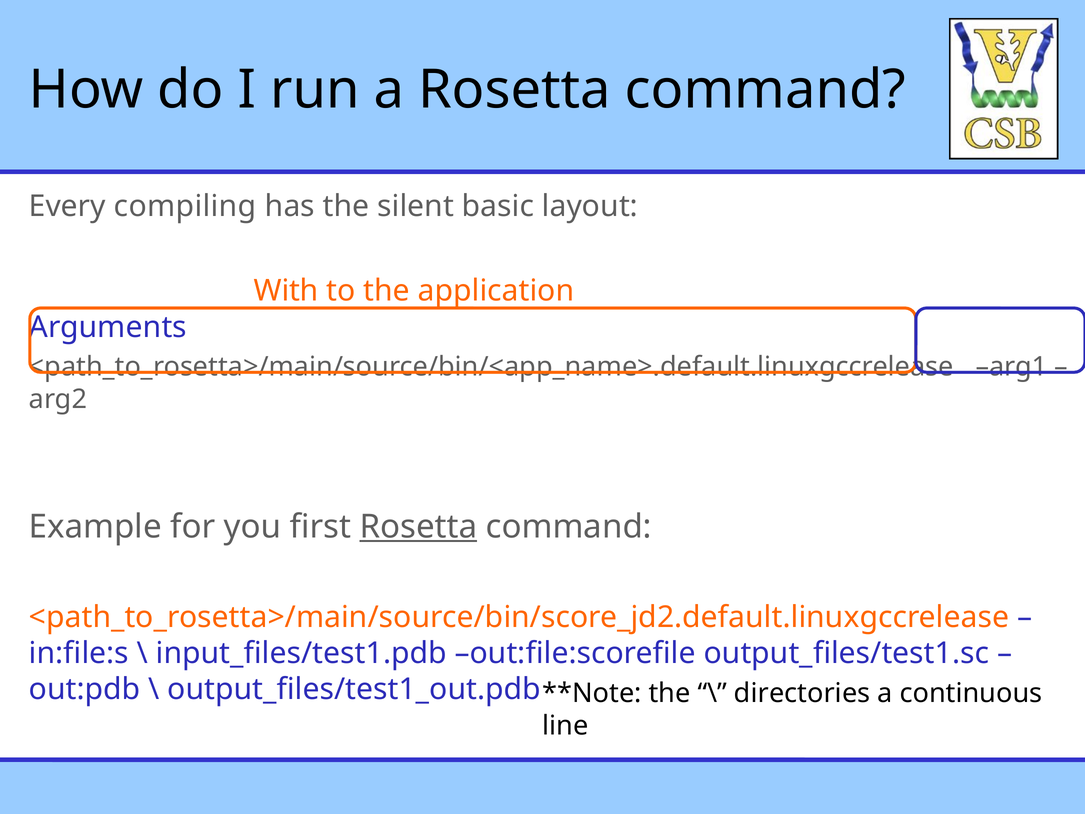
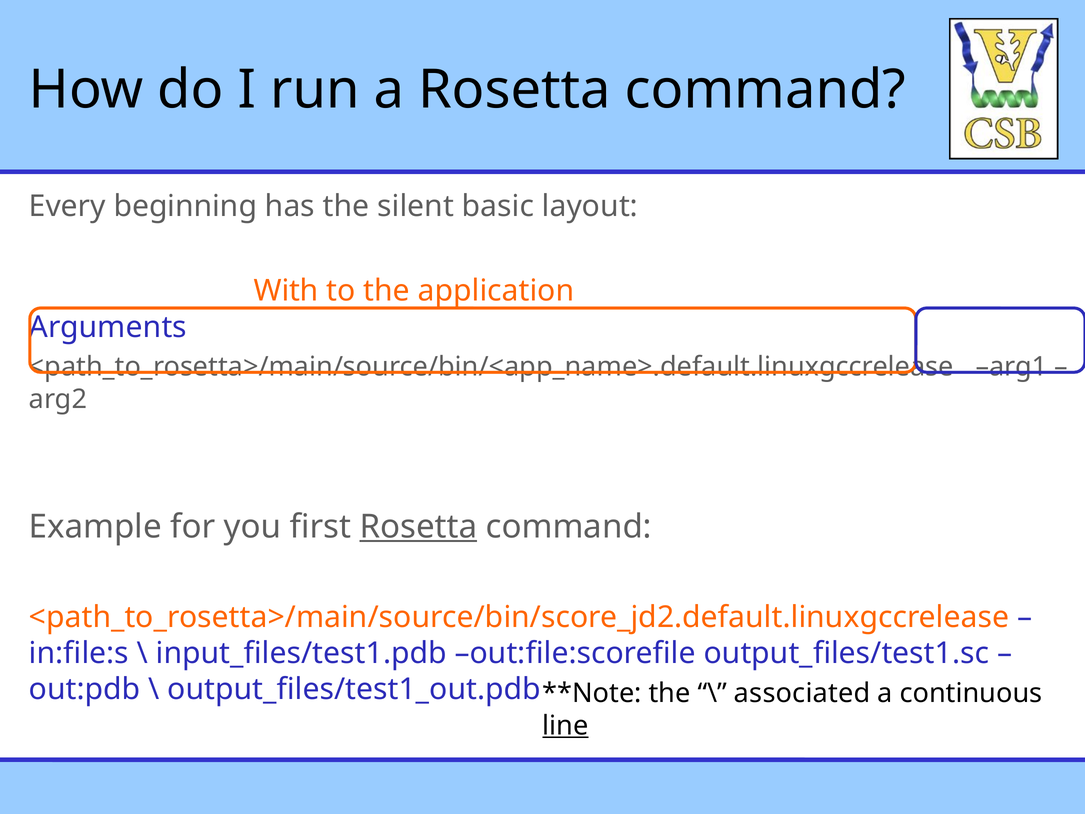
compiling: compiling -> beginning
directories: directories -> associated
line underline: none -> present
